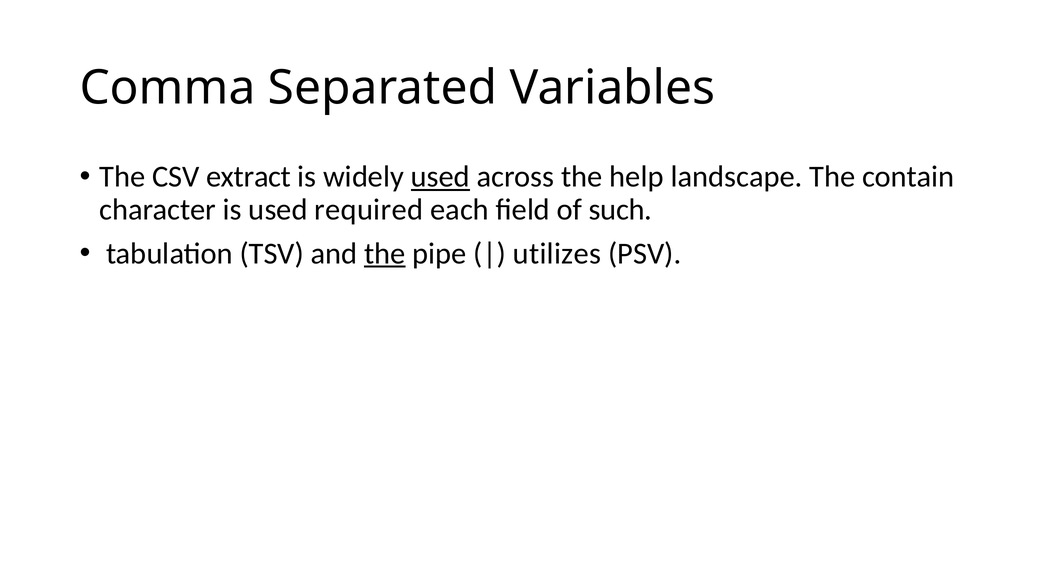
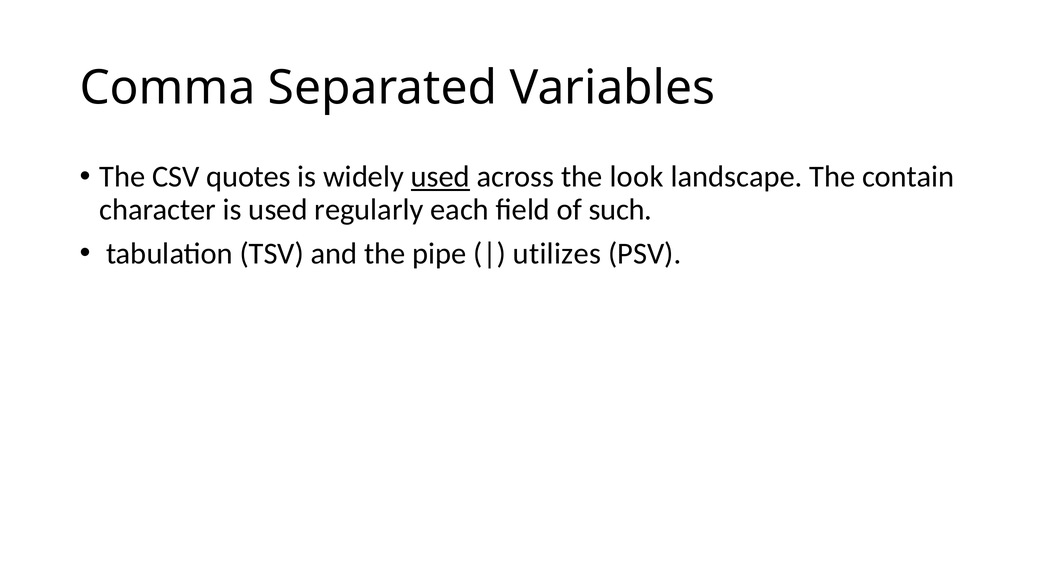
extract: extract -> quotes
help: help -> look
required: required -> regularly
the at (385, 254) underline: present -> none
